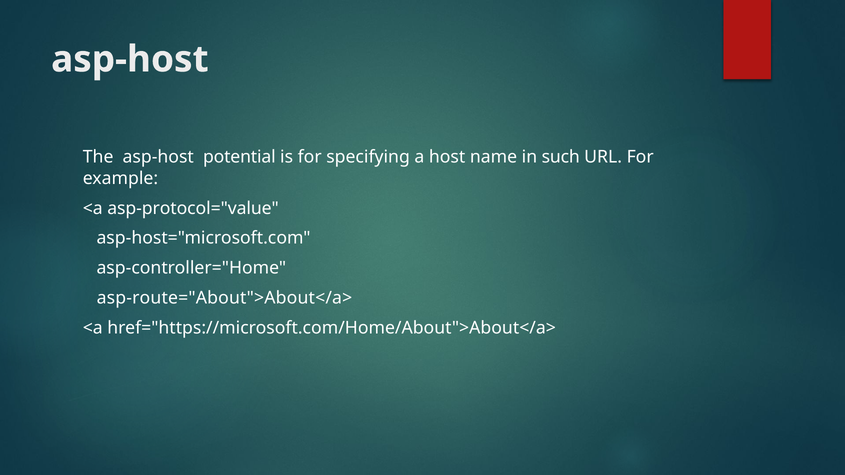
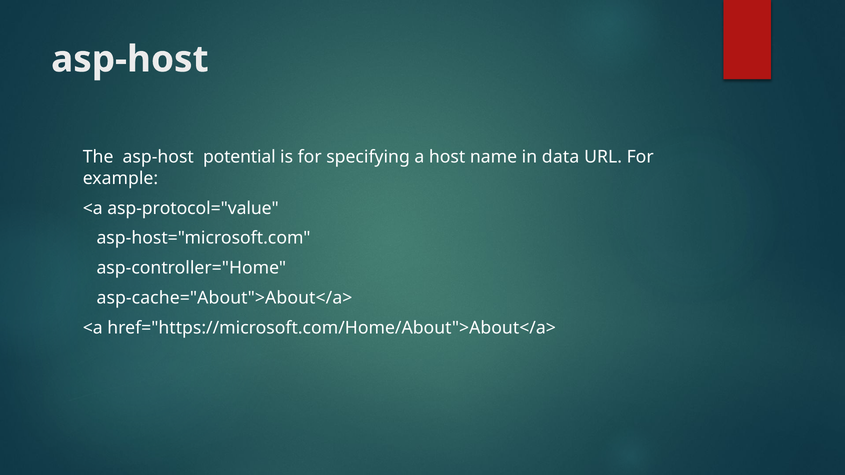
such: such -> data
asp-route="About">About</a>: asp-route="About">About</a> -> asp-cache="About">About</a>
